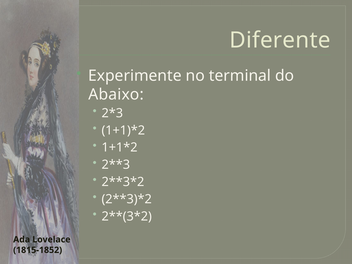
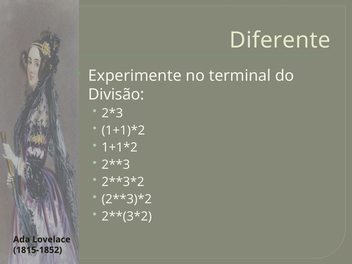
Abaixo: Abaixo -> Divisão
